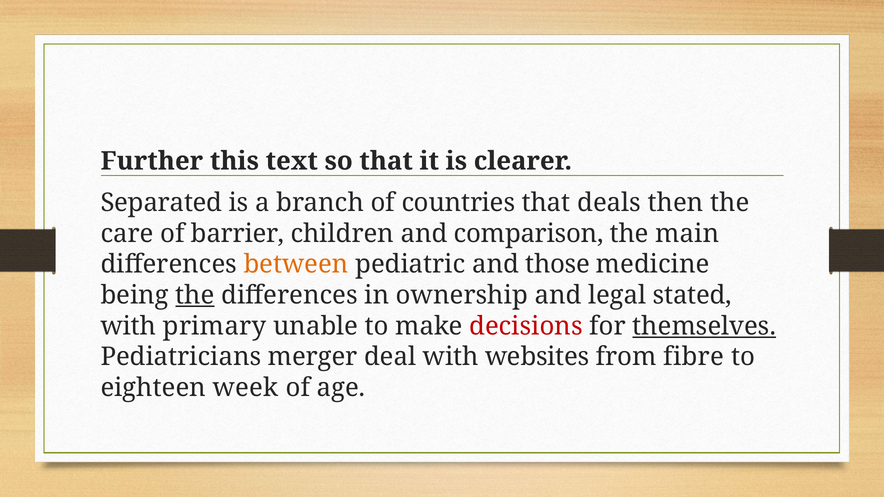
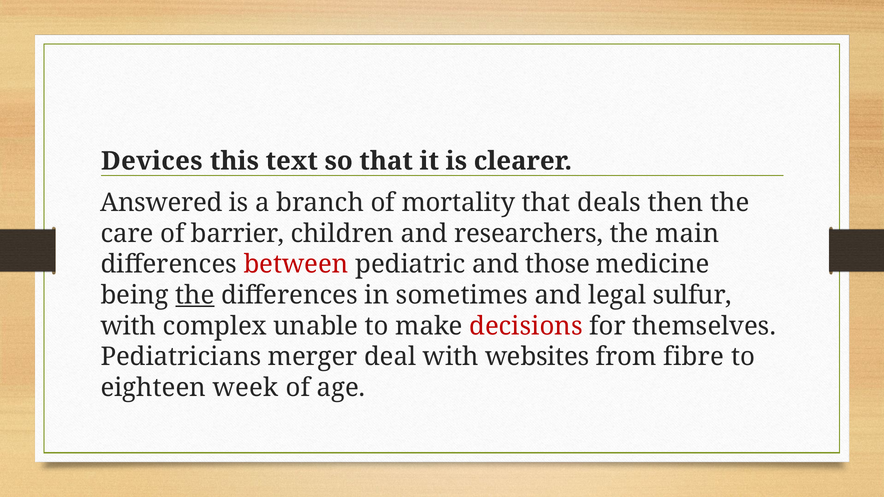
Further: Further -> Devices
Separated: Separated -> Answered
countries: countries -> mortality
comparison: comparison -> researchers
between colour: orange -> red
ownership: ownership -> sometimes
stated: stated -> sulfur
primary: primary -> complex
themselves underline: present -> none
